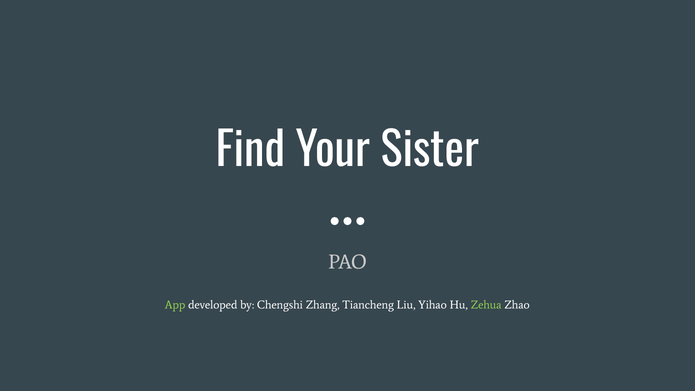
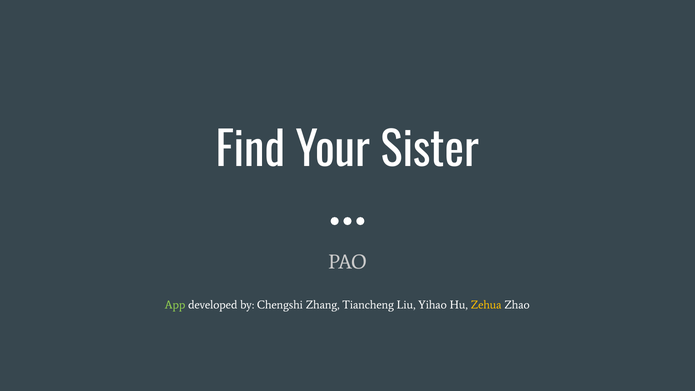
Zehua colour: light green -> yellow
